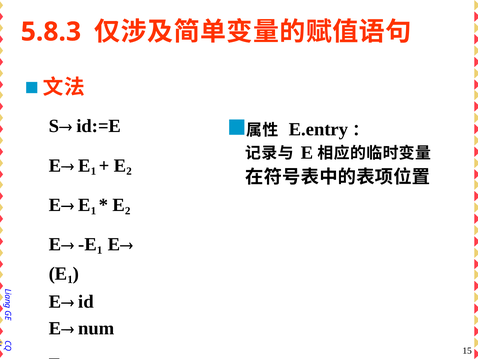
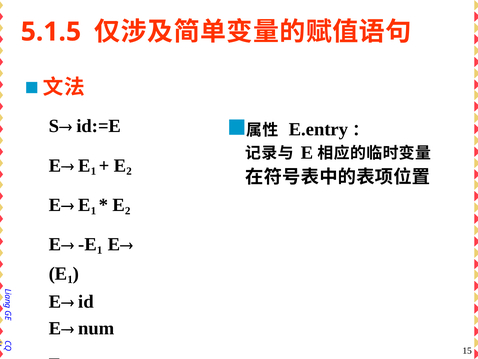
5.8.3: 5.8.3 -> 5.1.5
